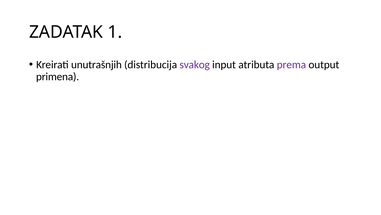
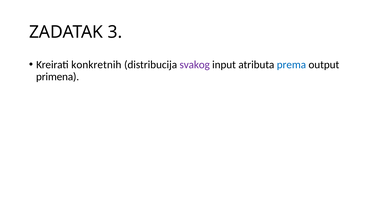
1: 1 -> 3
unutrašnjih: unutrašnjih -> konkretnih
prema colour: purple -> blue
